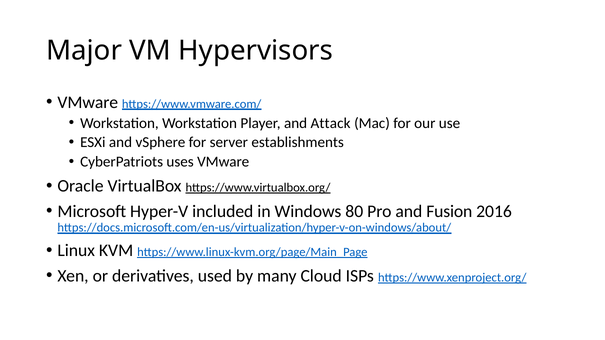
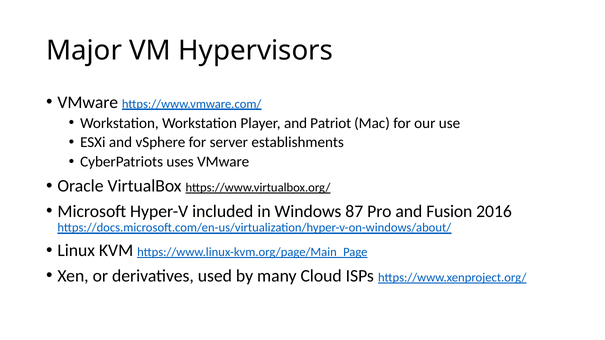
Attack: Attack -> Patriot
80: 80 -> 87
